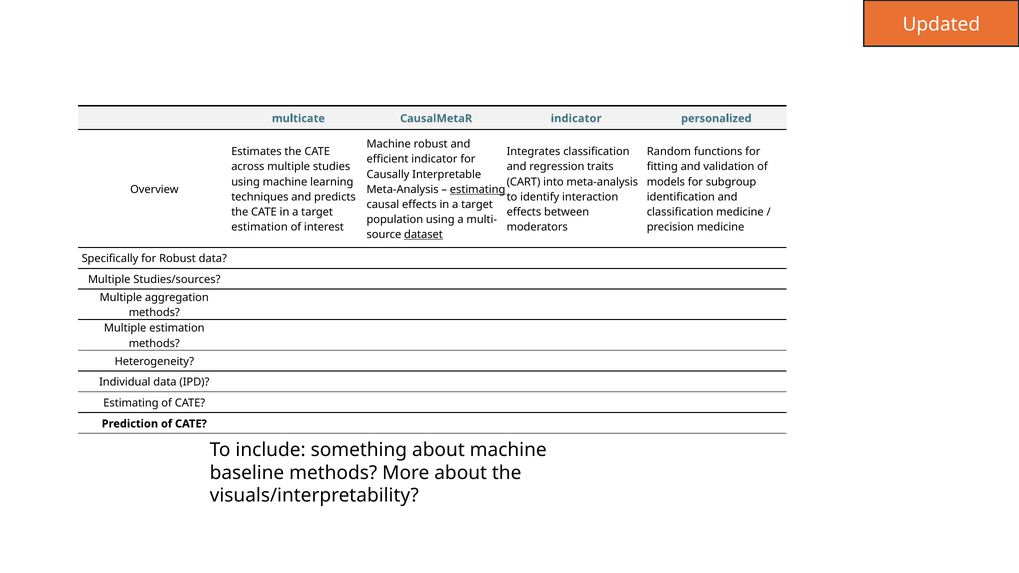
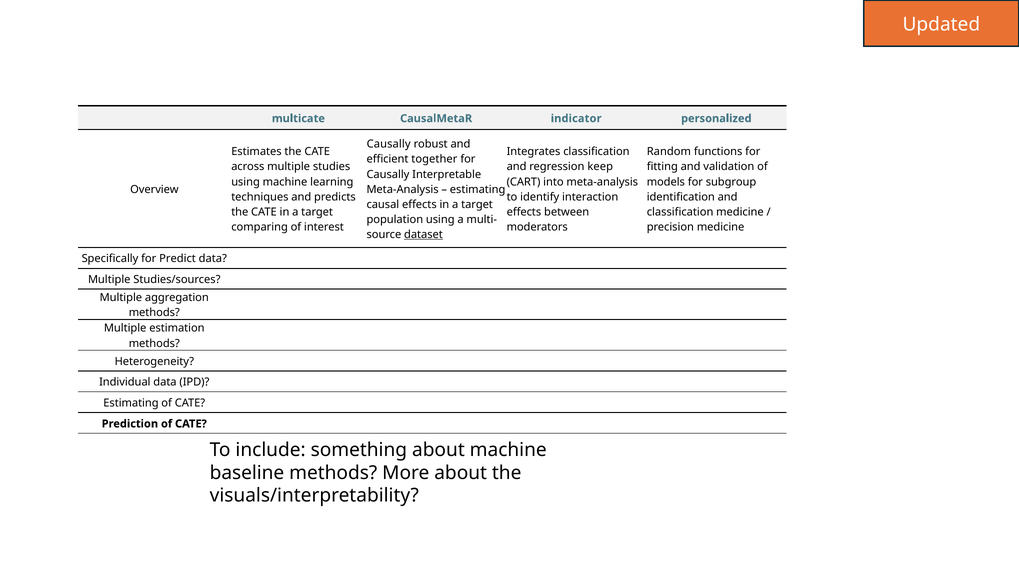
Machine at (389, 144): Machine -> Causally
efficient indicator: indicator -> together
traits: traits -> keep
estimating at (478, 189) underline: present -> none
estimation at (260, 227): estimation -> comparing
for Robust: Robust -> Predict
